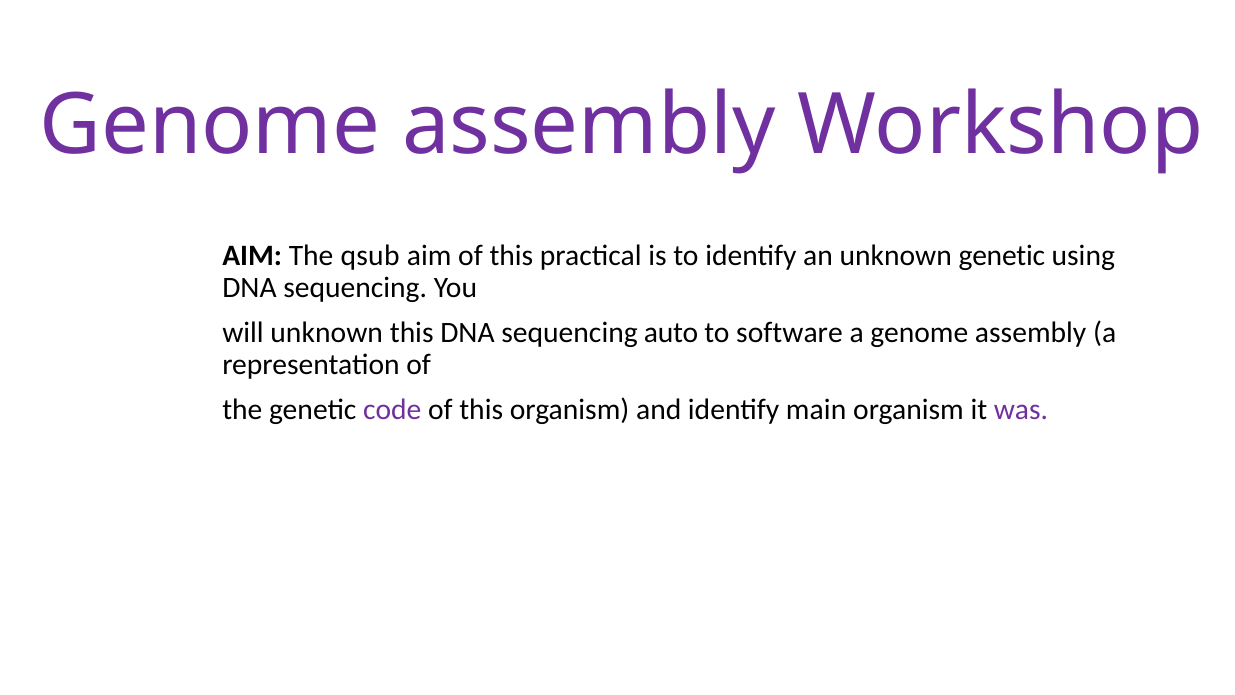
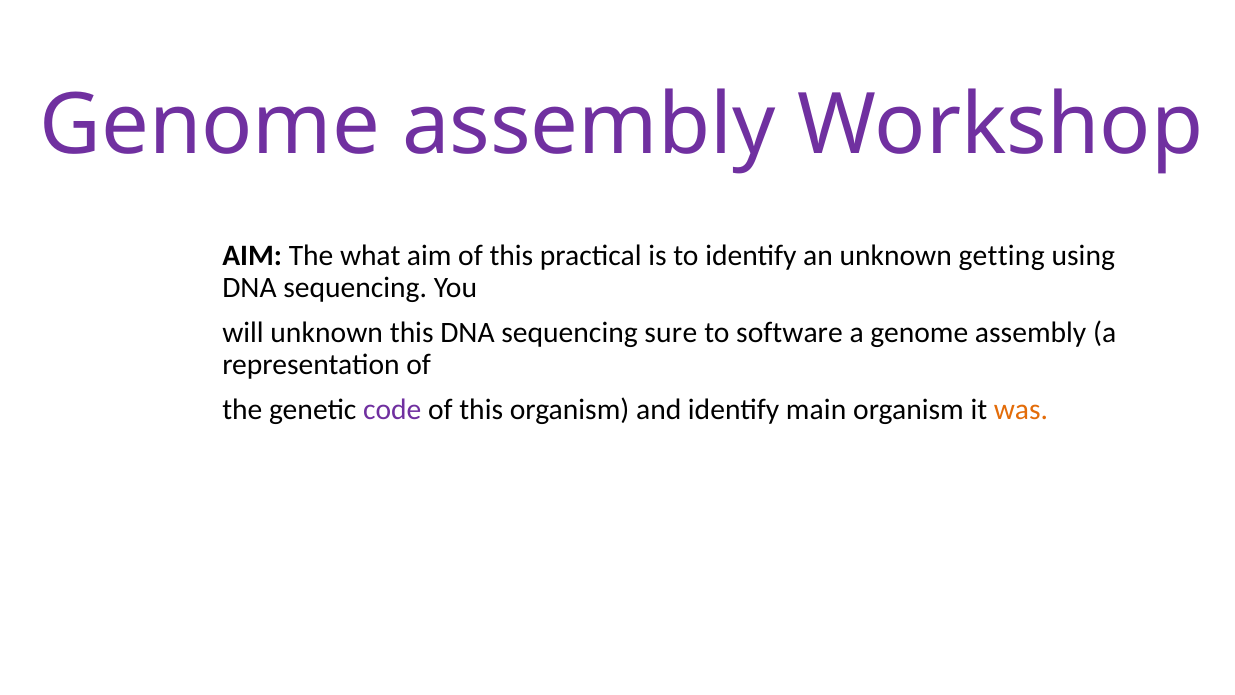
qsub: qsub -> what
unknown genetic: genetic -> getting
auto: auto -> sure
was colour: purple -> orange
